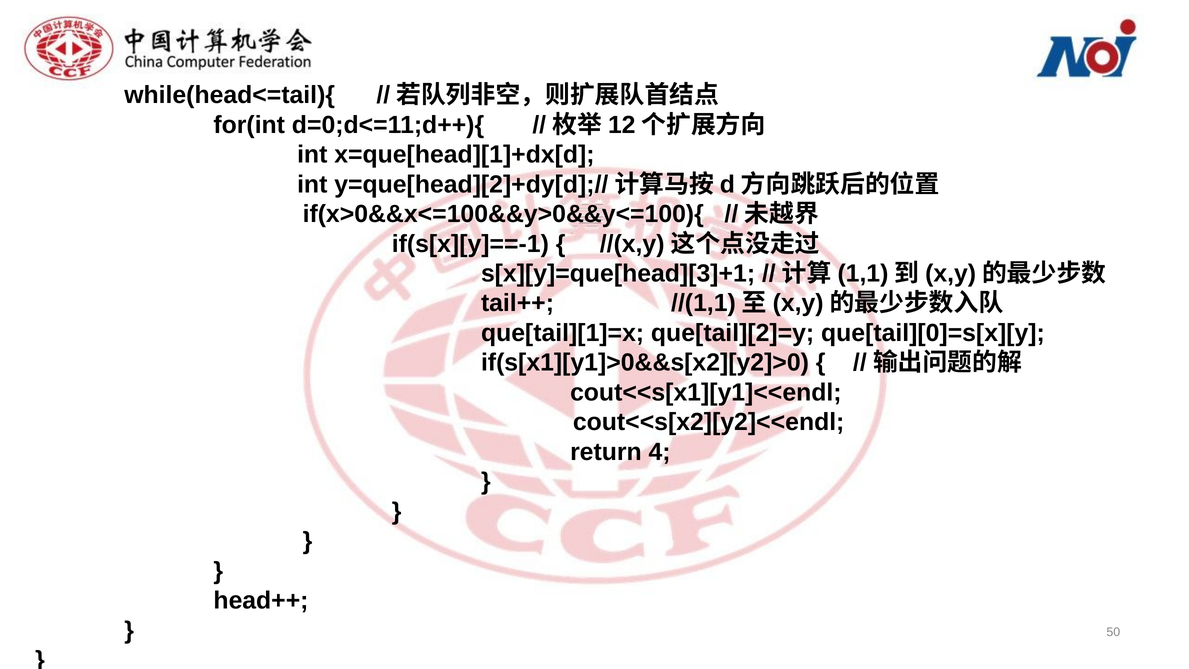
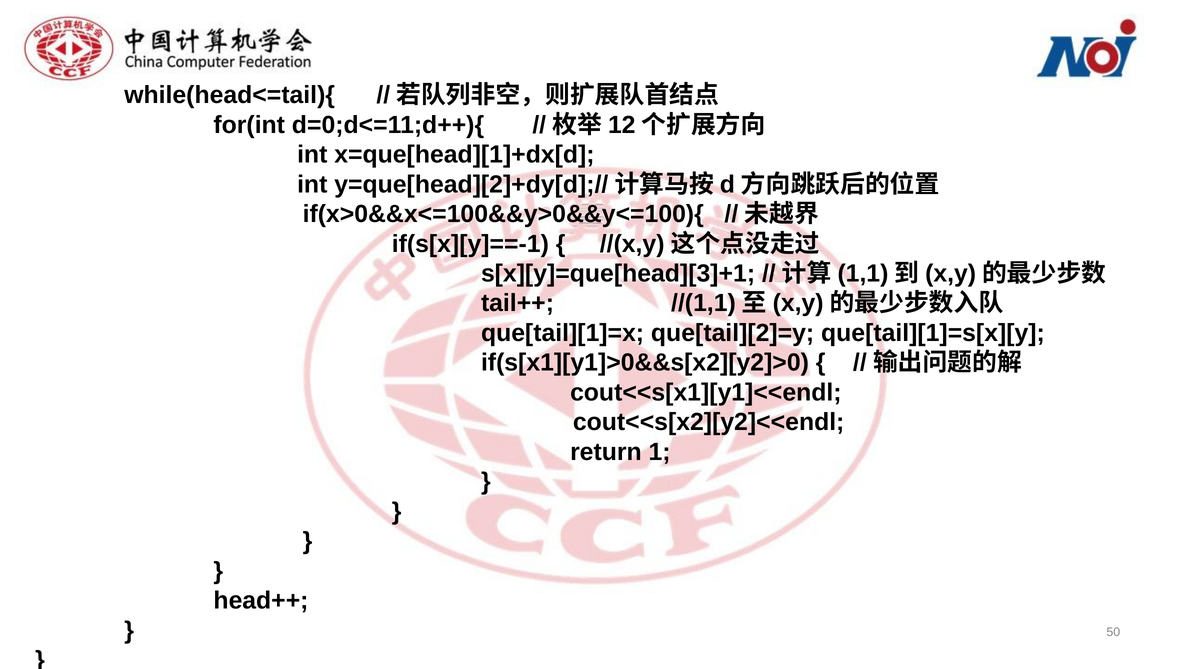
que[tail][0]=s[x][y: que[tail][0]=s[x][y -> que[tail][1]=s[x][y
4: 4 -> 1
